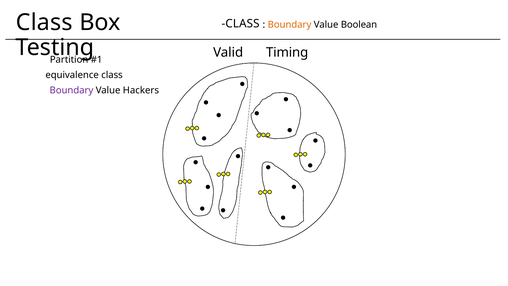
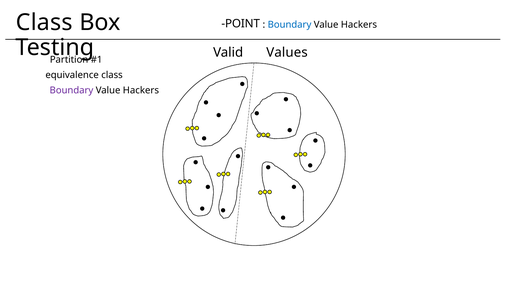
CLASS at (241, 24): CLASS -> POINT
Boundary at (290, 25) colour: orange -> blue
Boolean at (359, 25): Boolean -> Hackers
Timing: Timing -> Values
